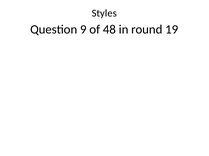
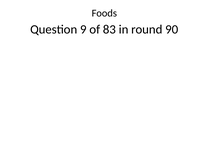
Styles: Styles -> Foods
48: 48 -> 83
19: 19 -> 90
